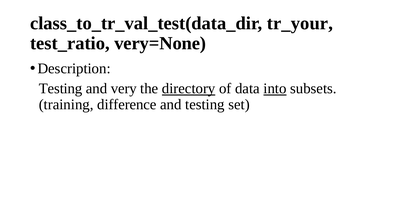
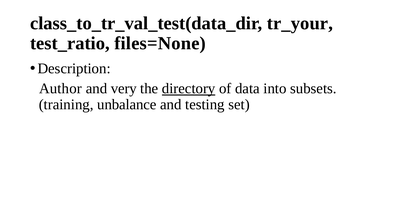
very=None: very=None -> files=None
Testing at (61, 89): Testing -> Author
into underline: present -> none
difference: difference -> unbalance
